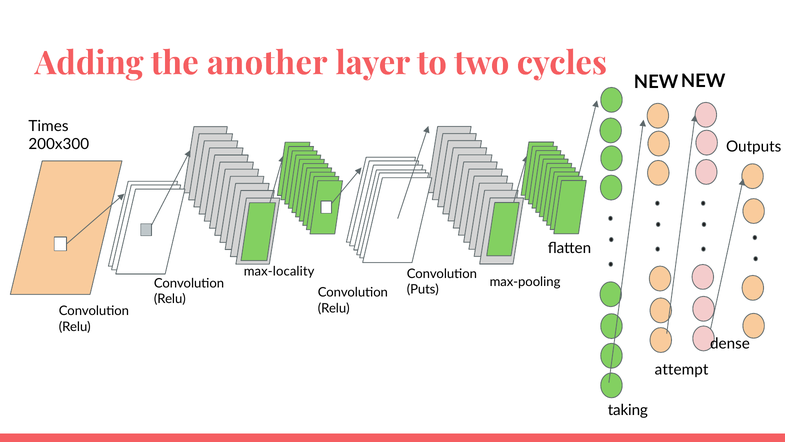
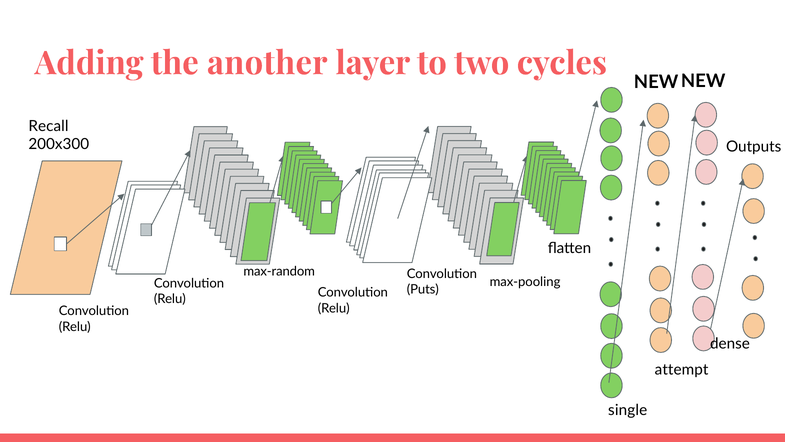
Times: Times -> Recall
max-locality: max-locality -> max-random
taking: taking -> single
